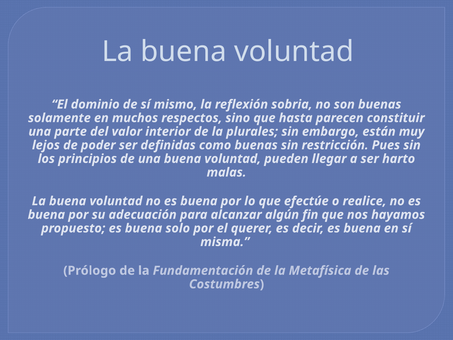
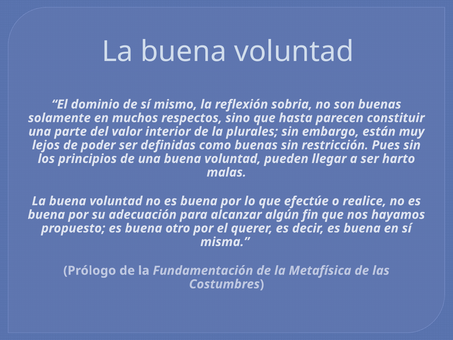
solo: solo -> otro
